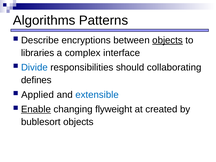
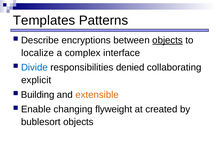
Algorithms: Algorithms -> Templates
libraries: libraries -> localize
should: should -> denied
defines: defines -> explicit
Applied: Applied -> Building
extensible colour: blue -> orange
Enable underline: present -> none
